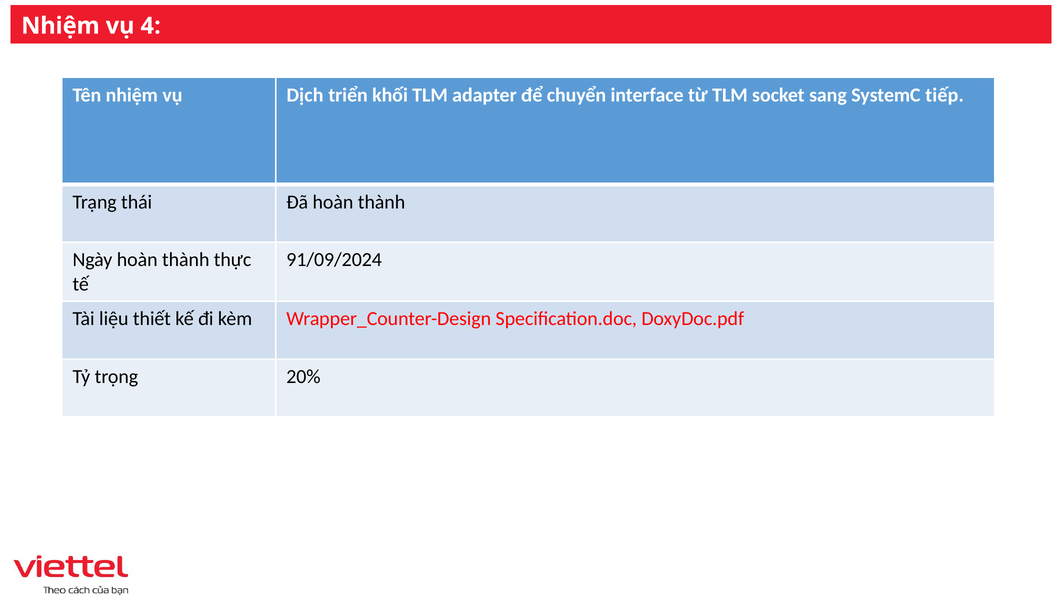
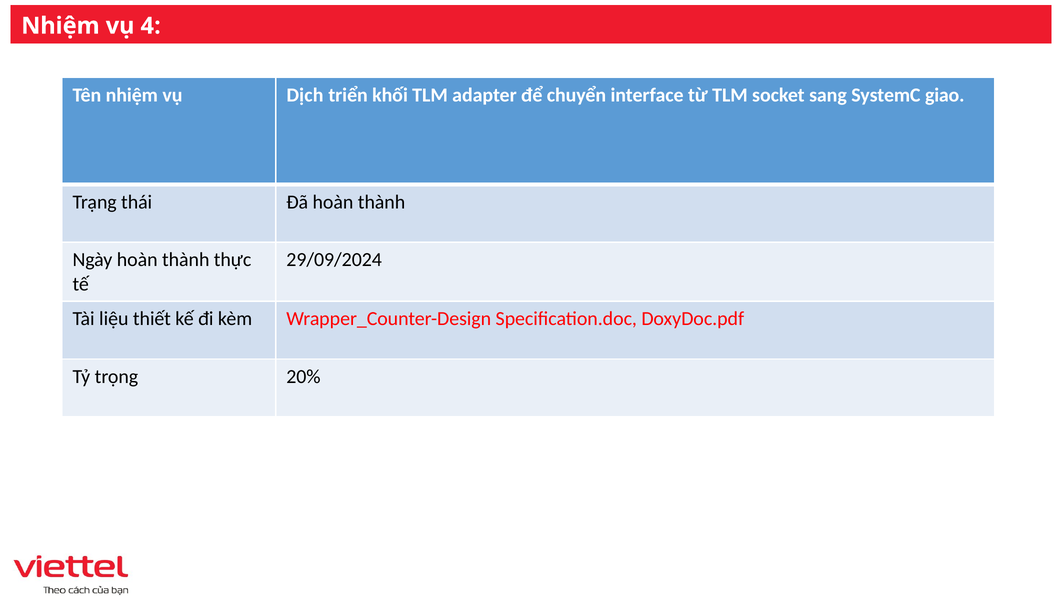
tiếp: tiếp -> giao
91/09/2024: 91/09/2024 -> 29/09/2024
